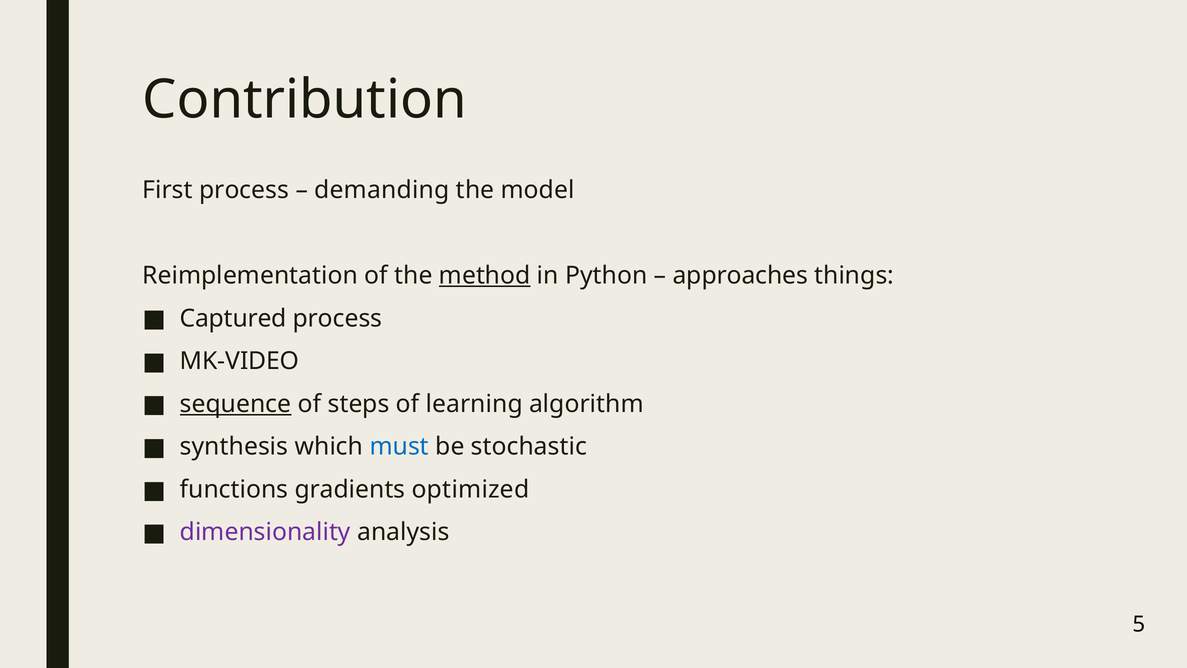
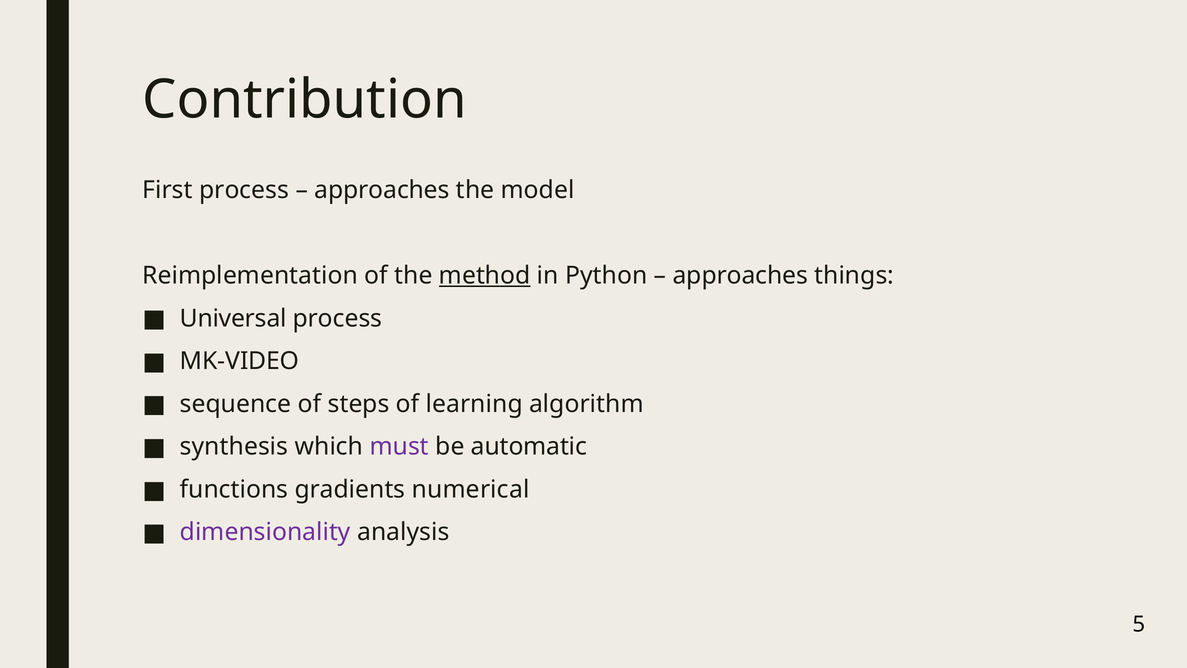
demanding at (382, 190): demanding -> approaches
Captured: Captured -> Universal
sequence underline: present -> none
must colour: blue -> purple
stochastic: stochastic -> automatic
optimized: optimized -> numerical
